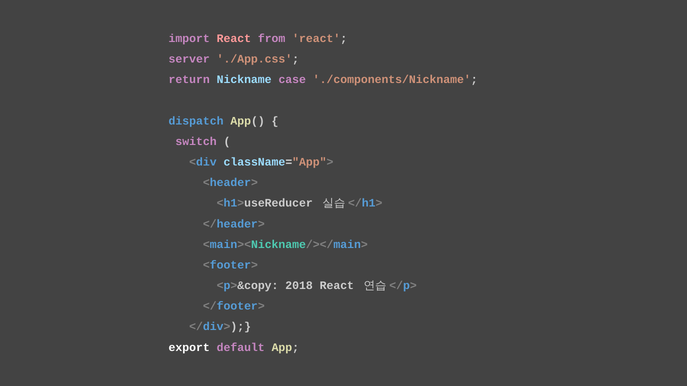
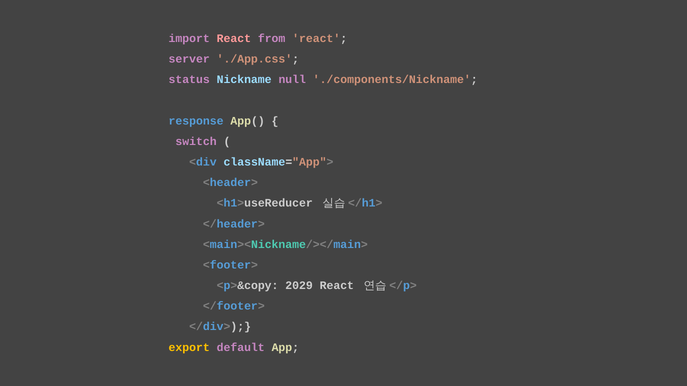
return: return -> status
case: case -> null
dispatch: dispatch -> response
2018: 2018 -> 2029
export colour: white -> yellow
